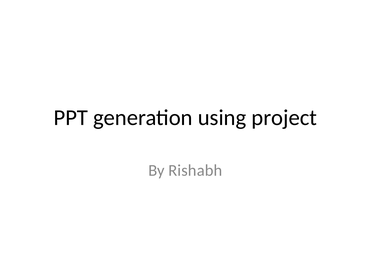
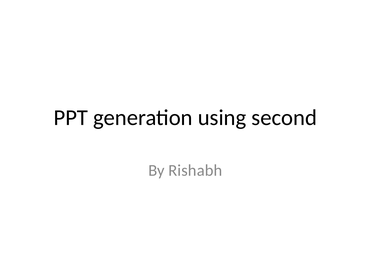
project: project -> second
